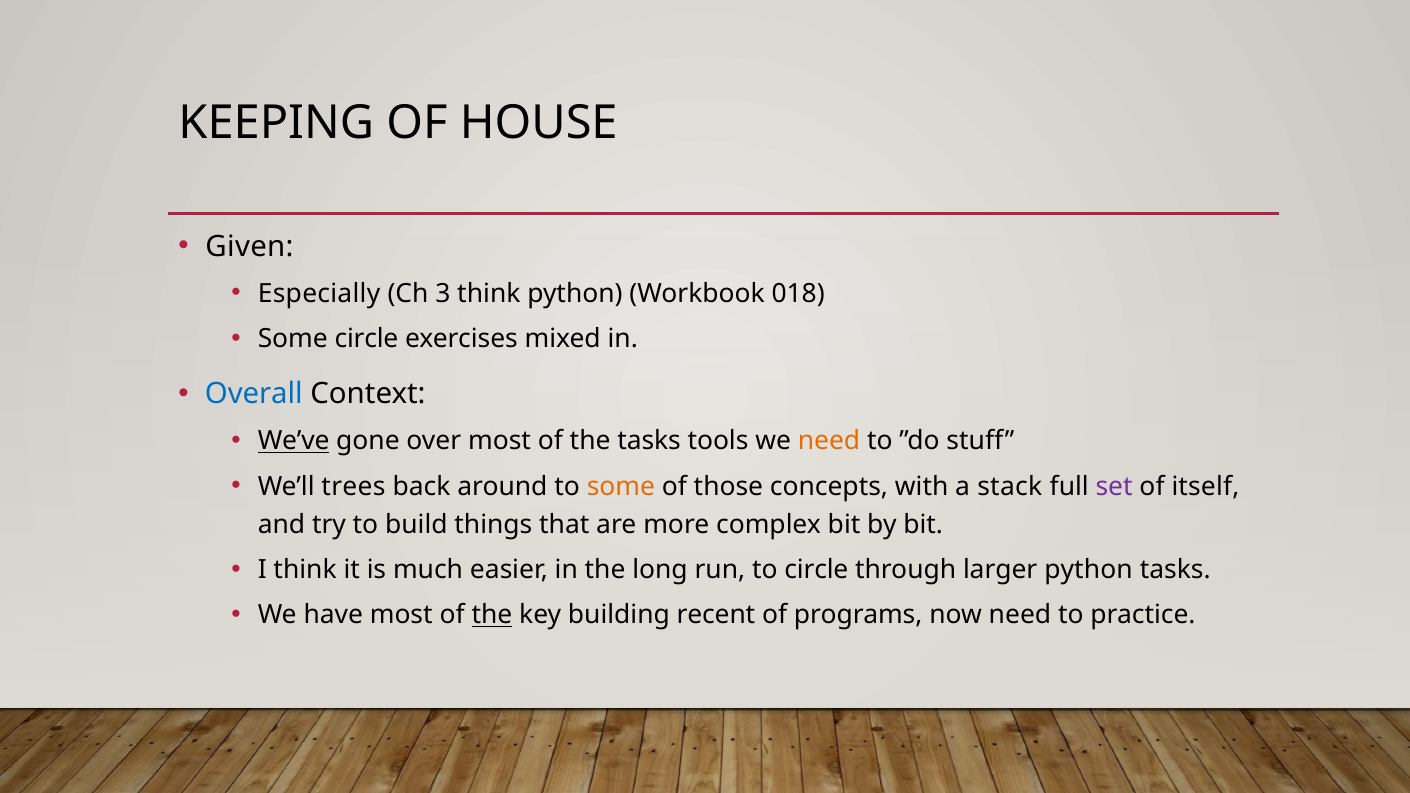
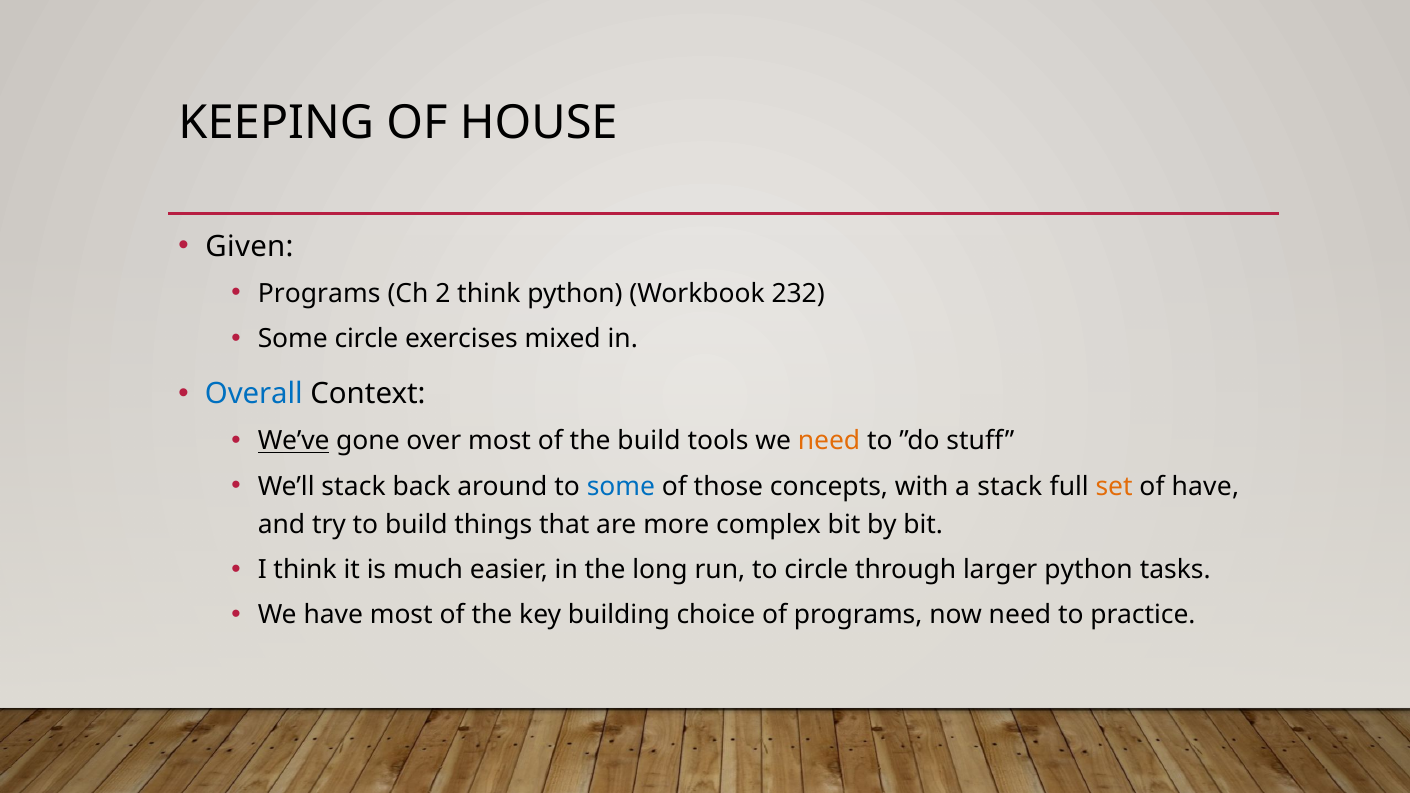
Especially at (319, 293): Especially -> Programs
3: 3 -> 2
018: 018 -> 232
the tasks: tasks -> build
We’ll trees: trees -> stack
some at (621, 487) colour: orange -> blue
set colour: purple -> orange
of itself: itself -> have
the at (492, 615) underline: present -> none
recent: recent -> choice
